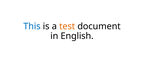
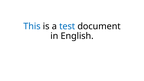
test colour: orange -> blue
